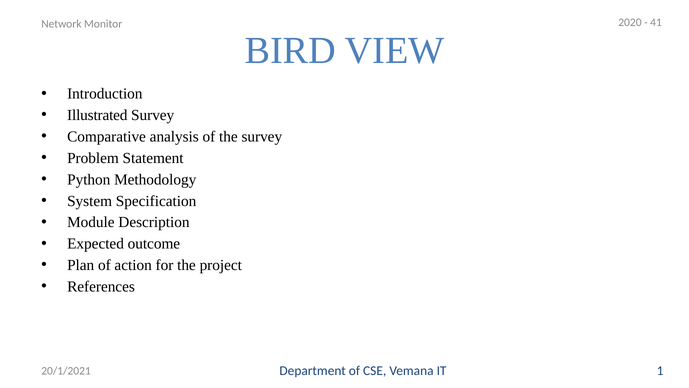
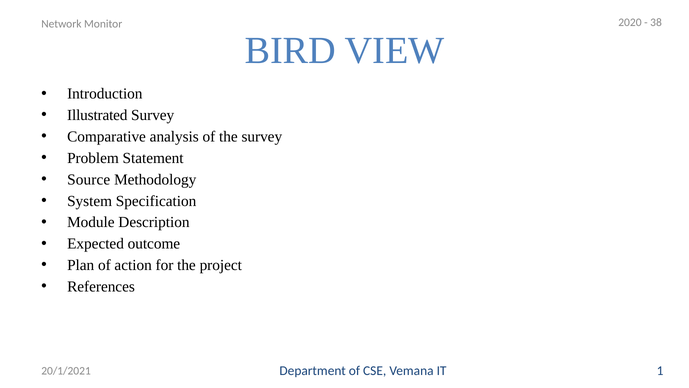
41: 41 -> 38
Python: Python -> Source
